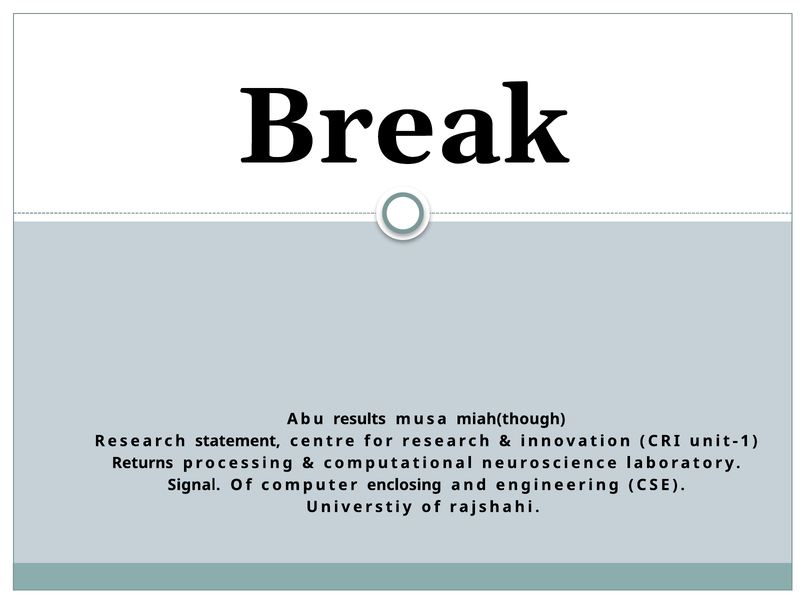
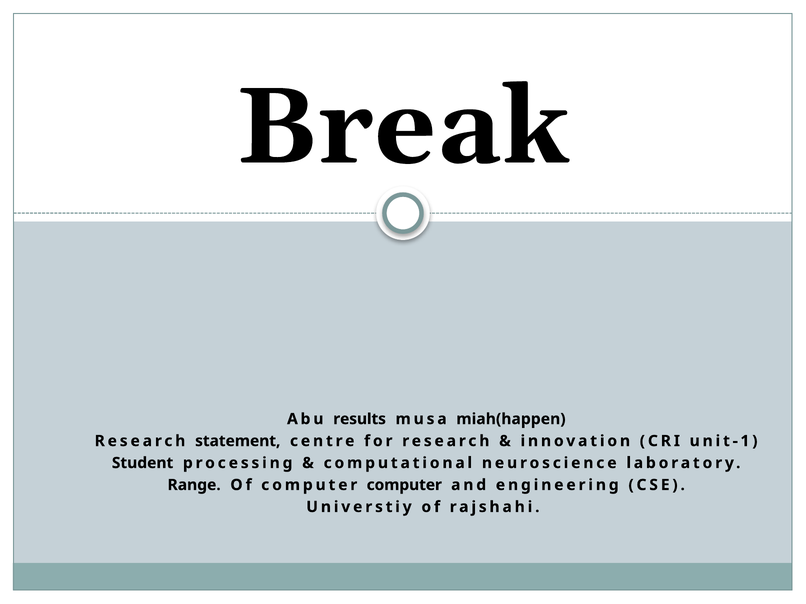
miah(though: miah(though -> miah(happen
Returns: Returns -> Student
Signal: Signal -> Range
computer enclosing: enclosing -> computer
